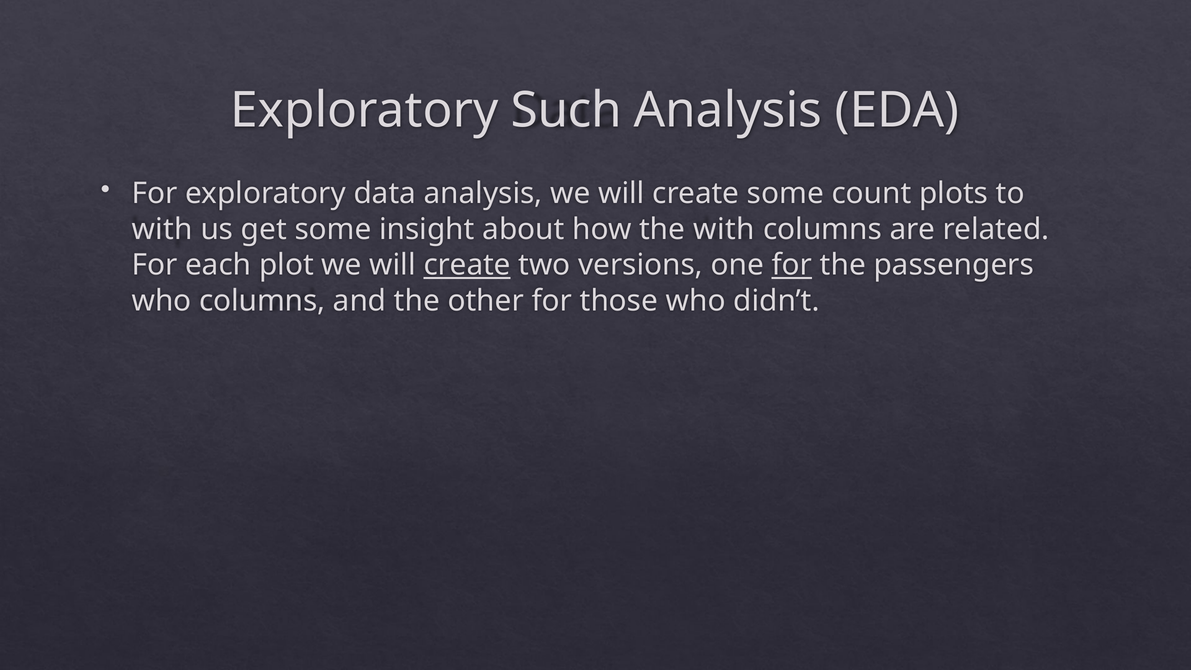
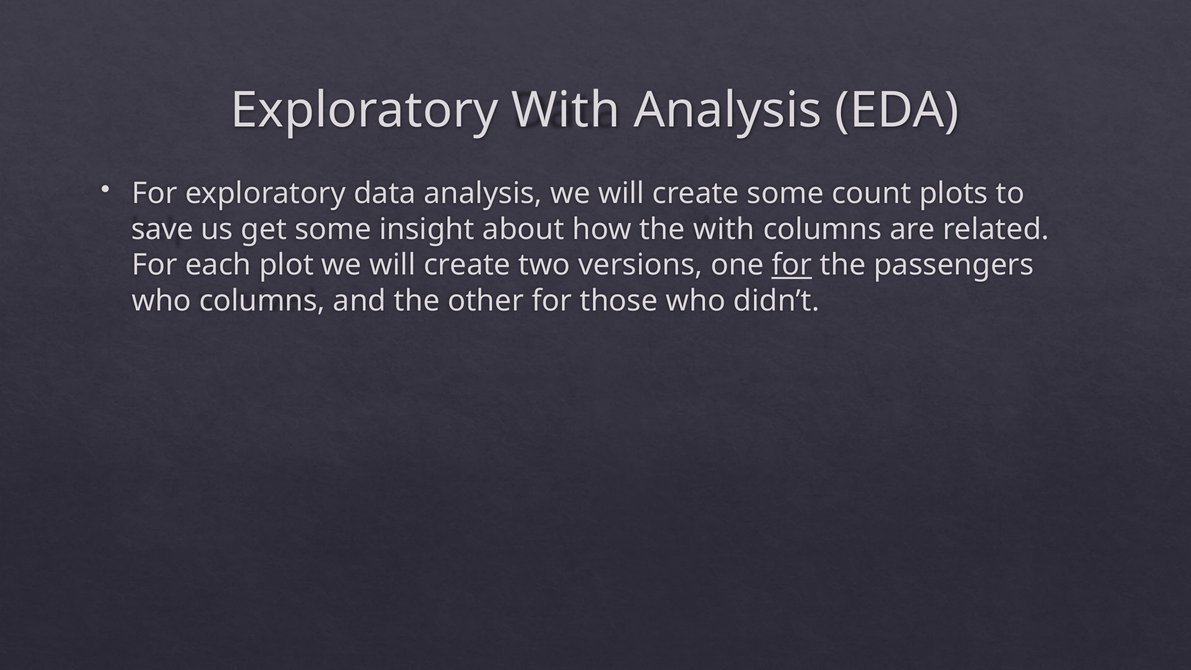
Exploratory Such: Such -> With
with at (162, 229): with -> save
create at (467, 265) underline: present -> none
